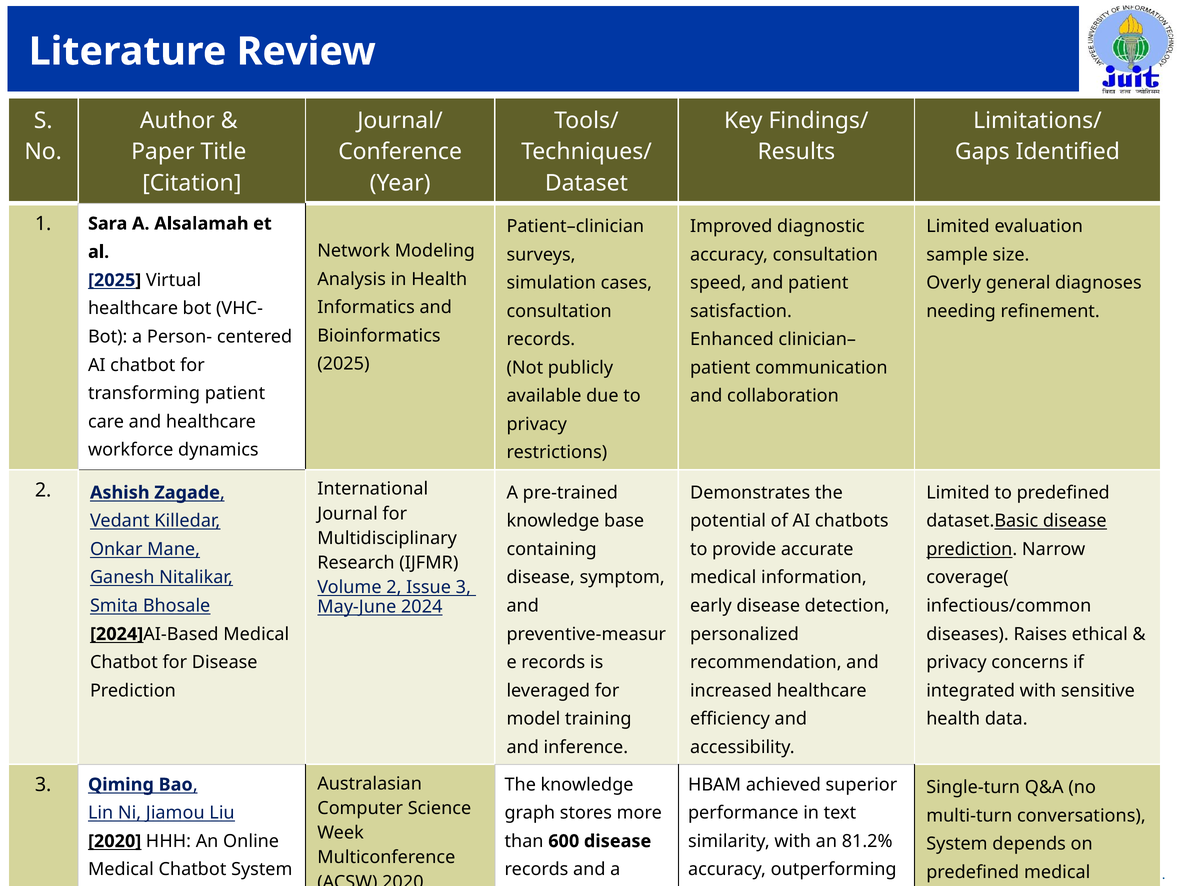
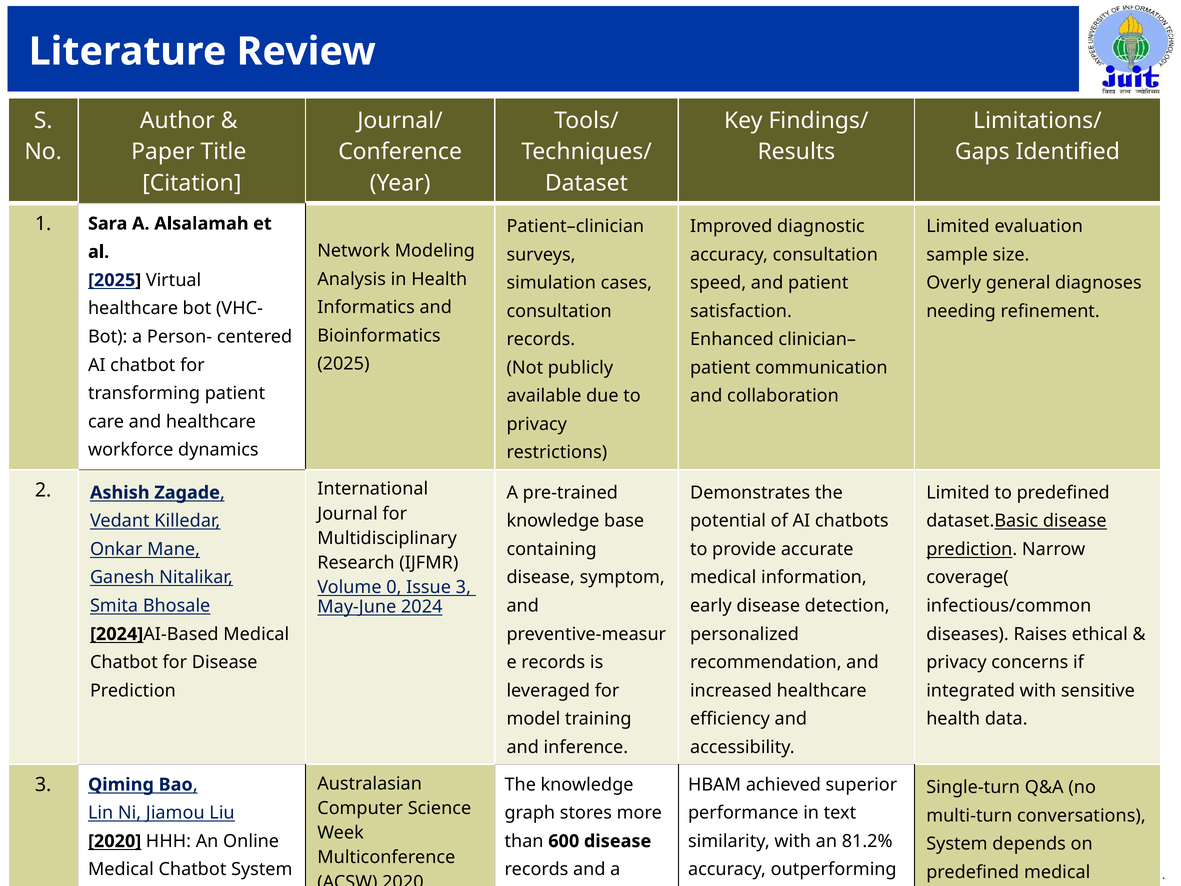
Volume 2: 2 -> 0
